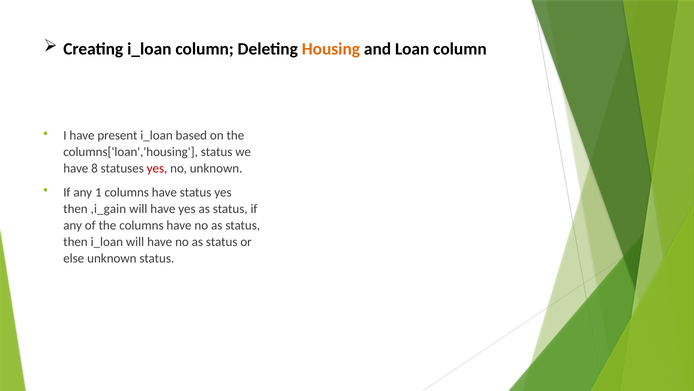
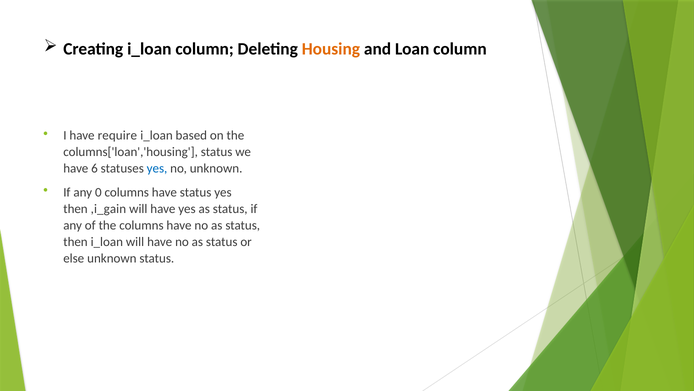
present: present -> require
8: 8 -> 6
yes at (157, 168) colour: red -> blue
1: 1 -> 0
